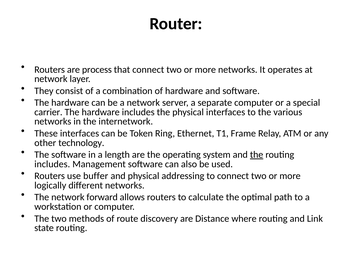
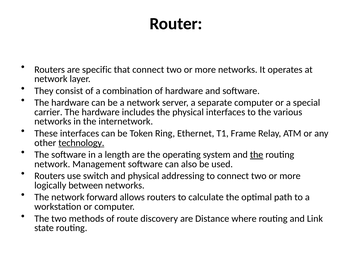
process: process -> specific
technology underline: none -> present
includes at (52, 164): includes -> network
buffer: buffer -> switch
different: different -> between
